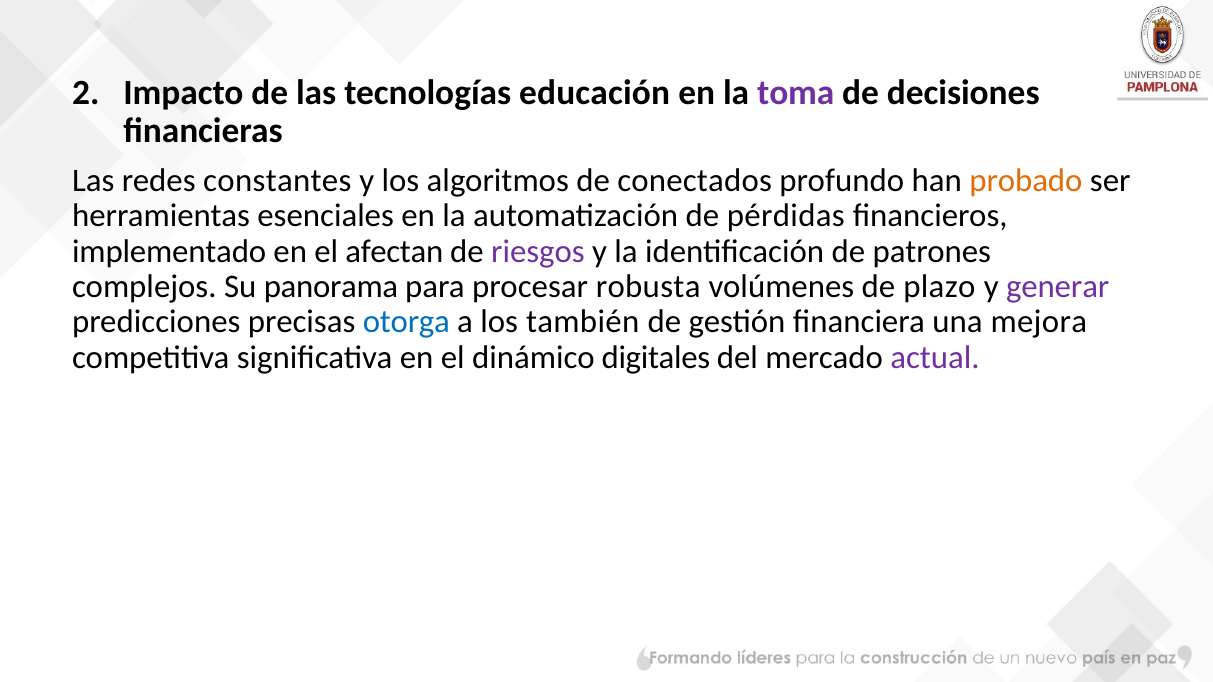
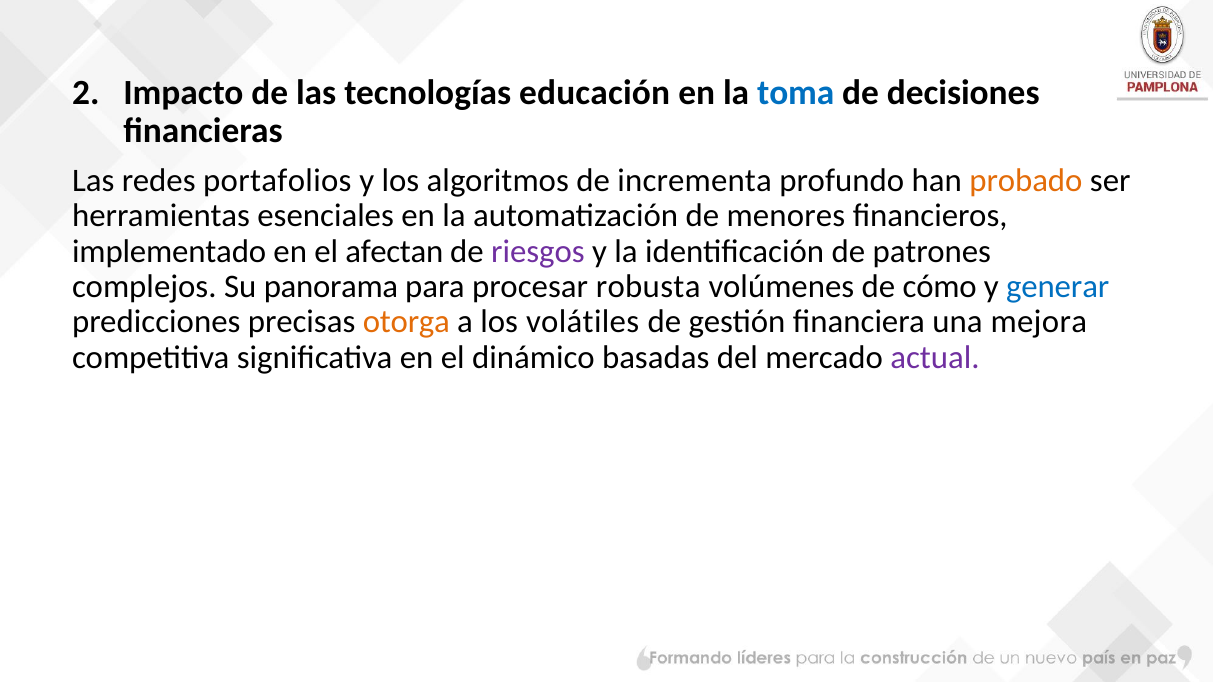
toma colour: purple -> blue
constantes: constantes -> portafolios
conectados: conectados -> incrementa
pérdidas: pérdidas -> menores
plazo: plazo -> cómo
generar colour: purple -> blue
otorga colour: blue -> orange
también: también -> volátiles
digitales: digitales -> basadas
